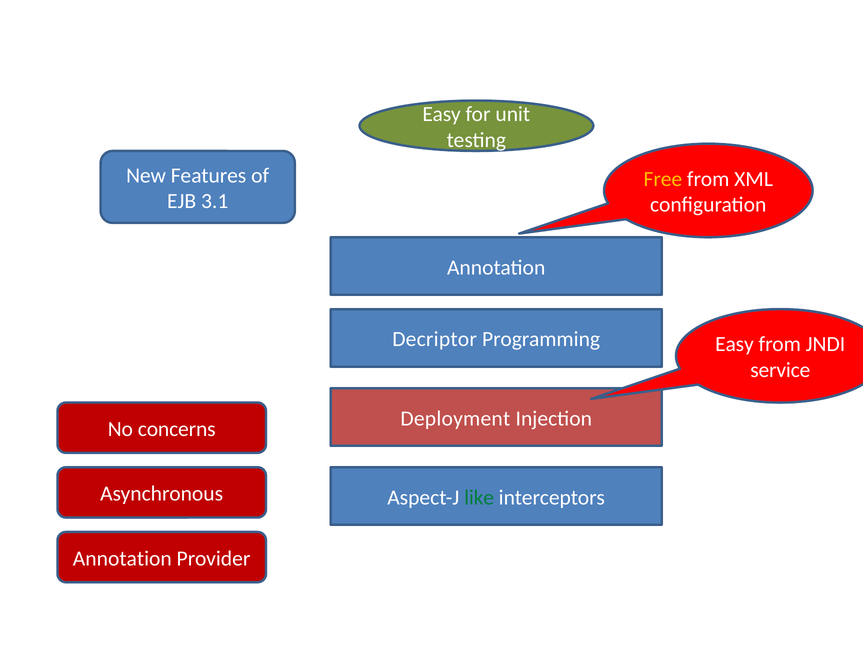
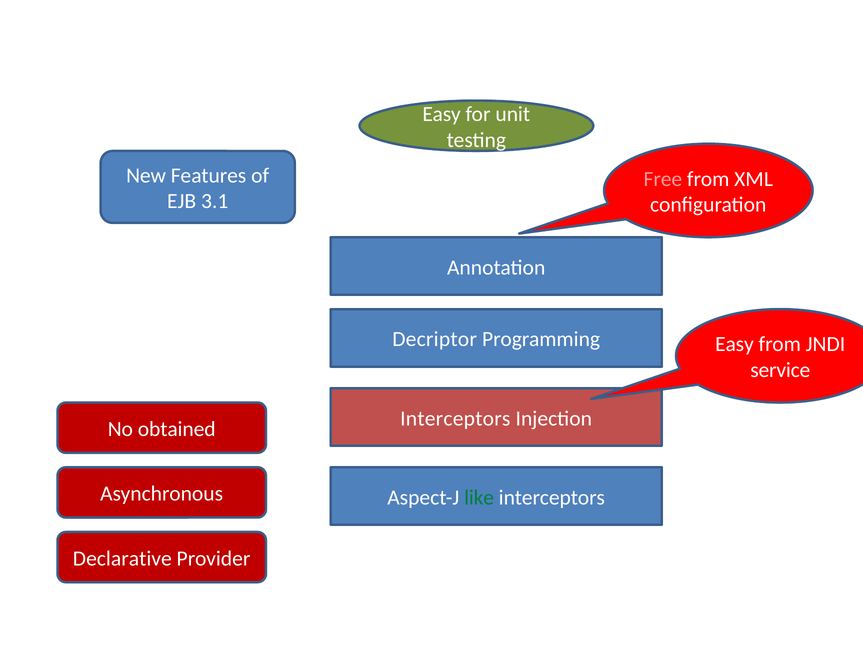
Free colour: yellow -> pink
Deployment at (455, 419): Deployment -> Interceptors
concerns: concerns -> obtained
Annotation at (122, 559): Annotation -> Declarative
